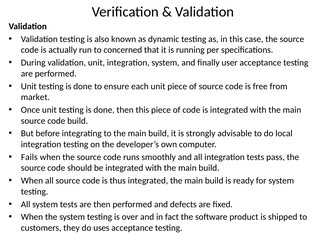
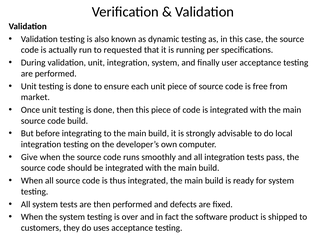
concerned: concerned -> requested
Fails: Fails -> Give
